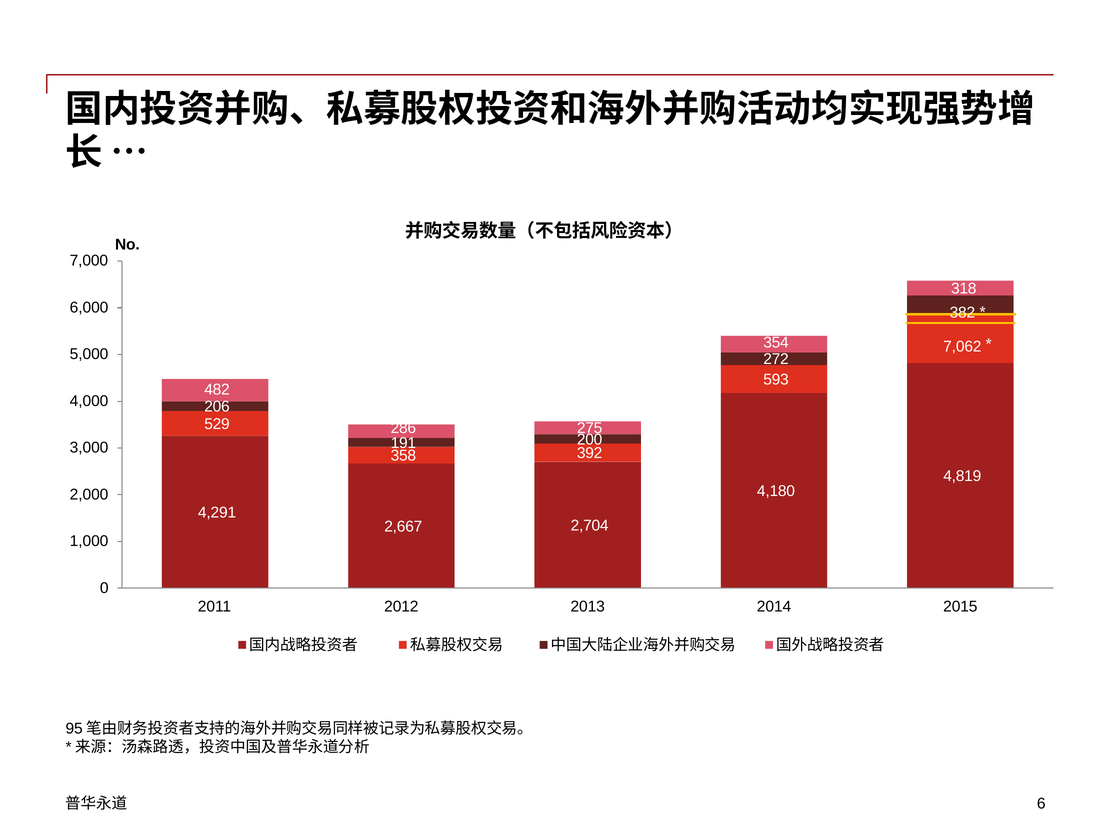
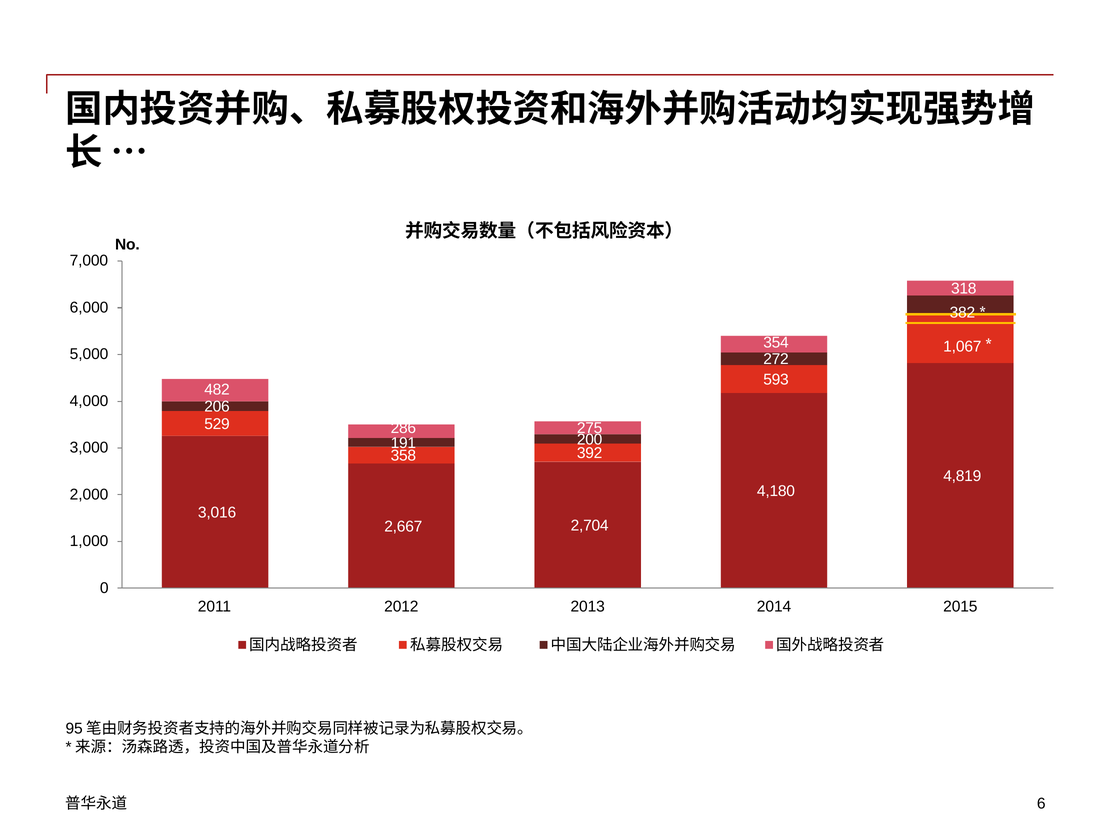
7,062: 7,062 -> 1,067
4,291: 4,291 -> 3,016
